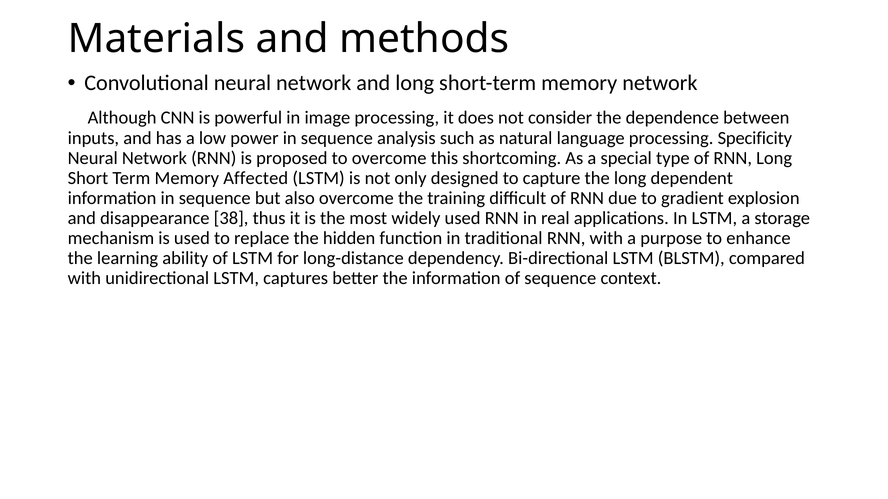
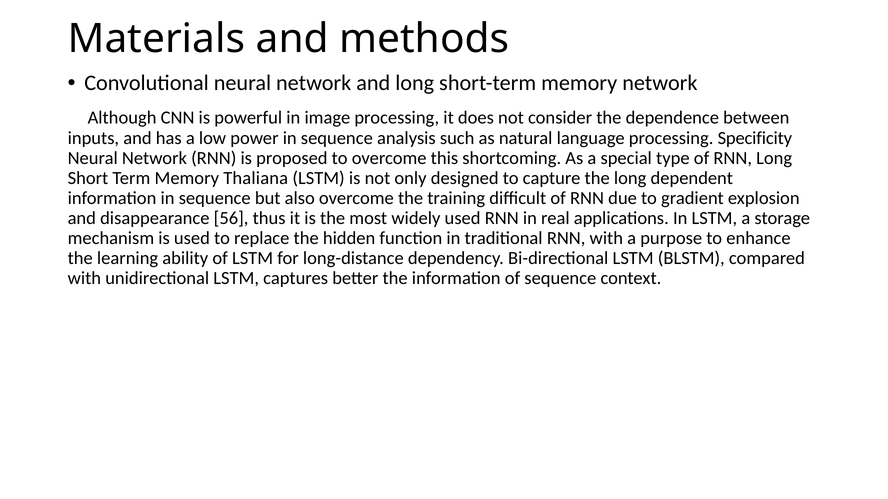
Affected: Affected -> Thaliana
38: 38 -> 56
